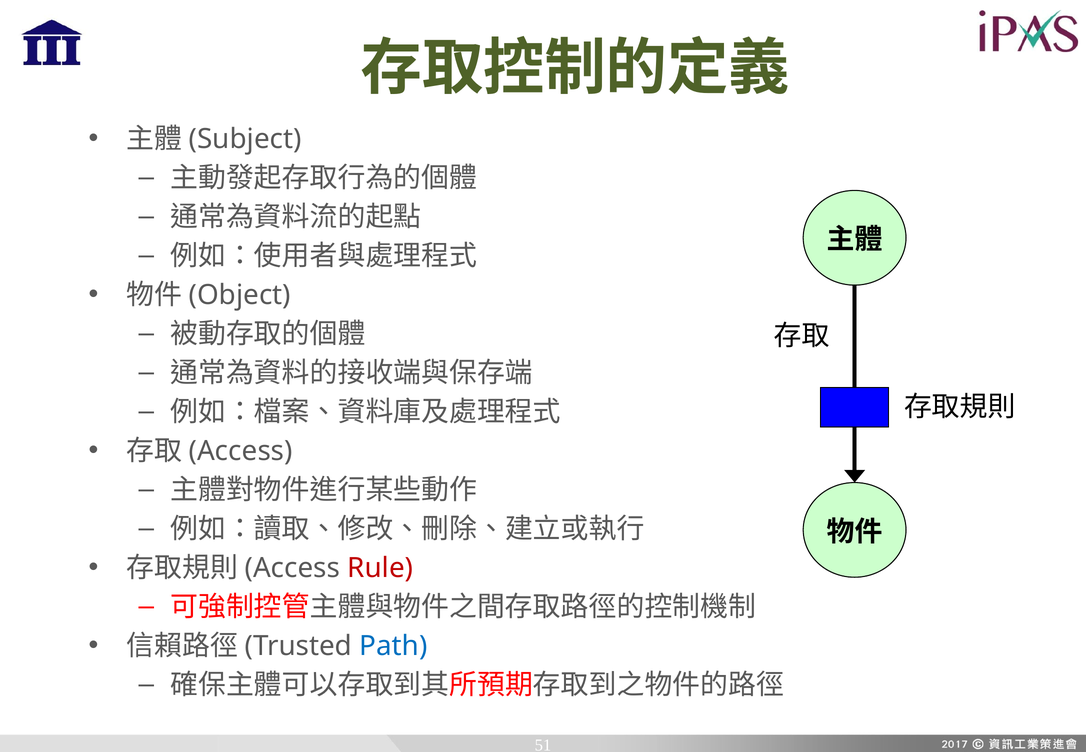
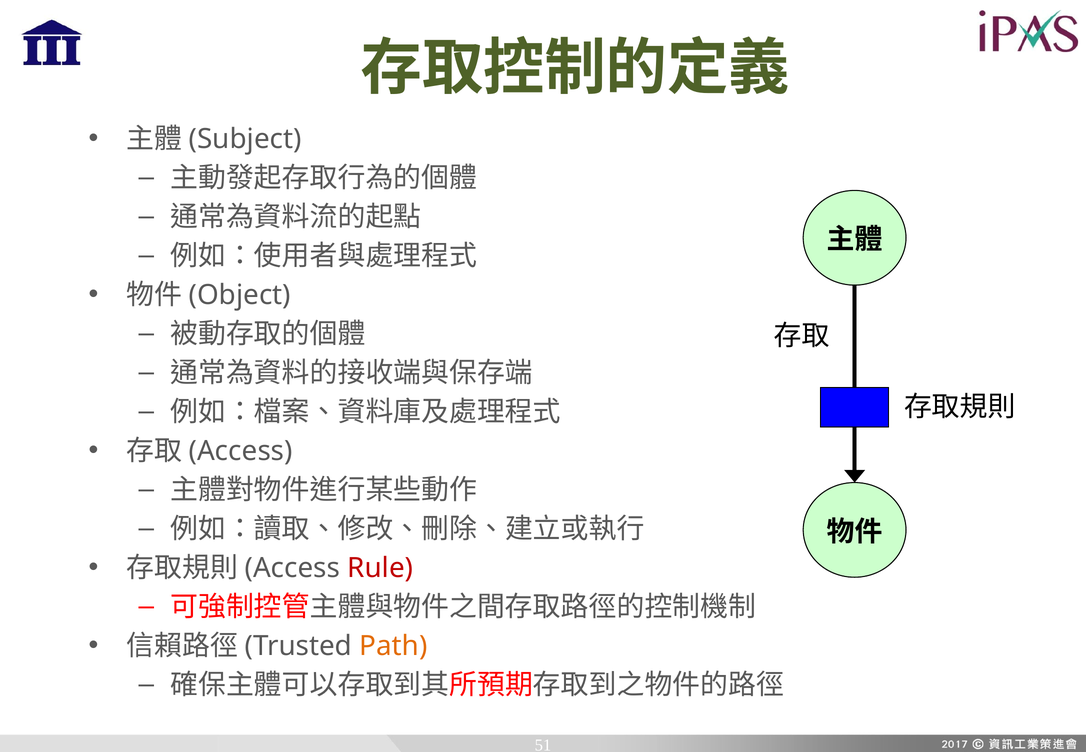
Path colour: blue -> orange
